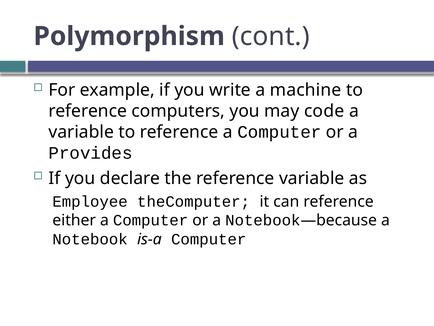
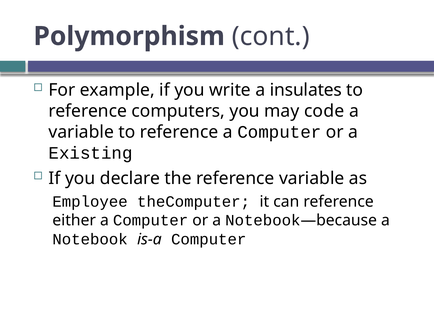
machine: machine -> insulates
Provides: Provides -> Existing
